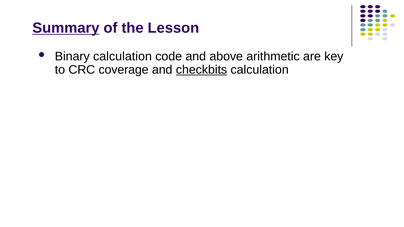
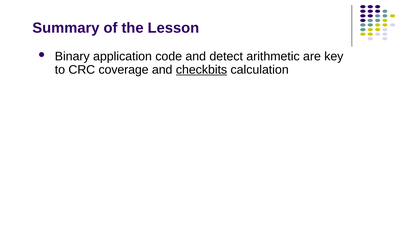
Summary underline: present -> none
Binary calculation: calculation -> application
above: above -> detect
